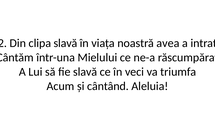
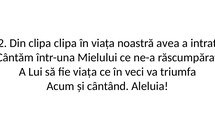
clipa slavă: slavă -> clipa
fie slavă: slavă -> viața
